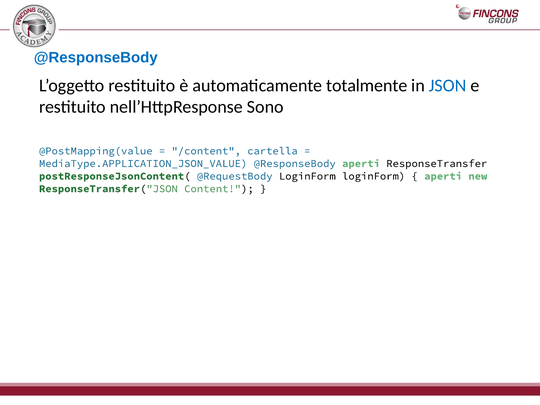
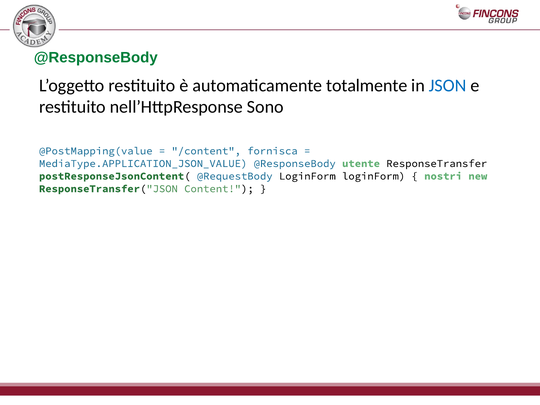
@ResponseBody at (96, 58) colour: blue -> green
cartella: cartella -> fornisca
@ResponseBody aperti: aperti -> utente
aperti at (443, 176): aperti -> nostri
